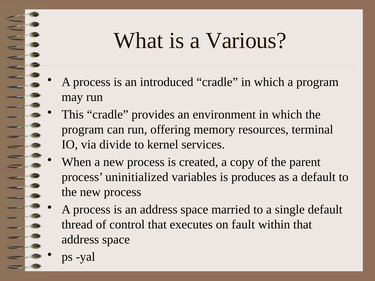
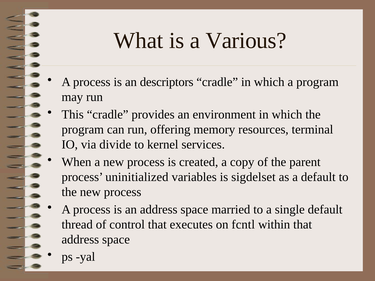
introduced: introduced -> descriptors
produces: produces -> sigdelset
fault: fault -> fcntl
